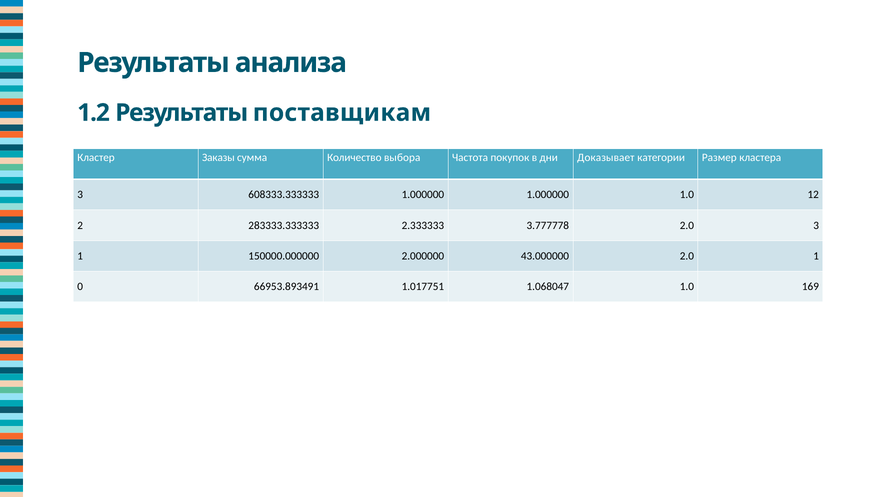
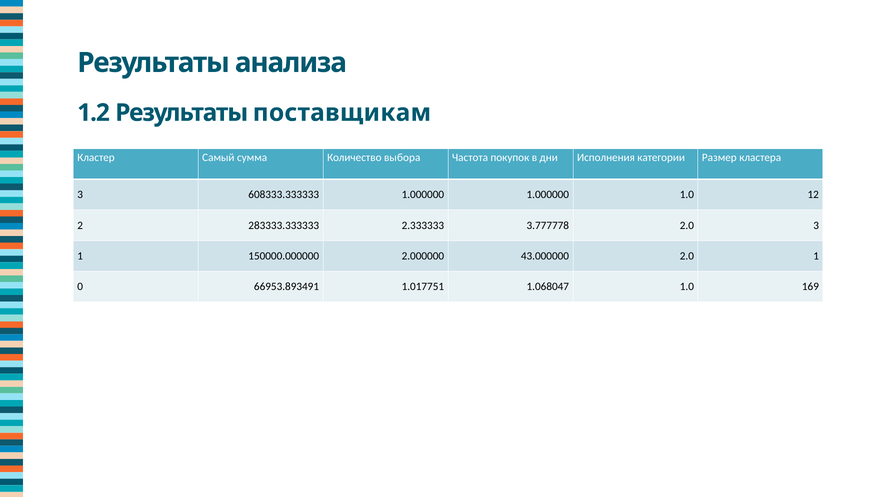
Заказы: Заказы -> Самый
Доказывает: Доказывает -> Исполнения
